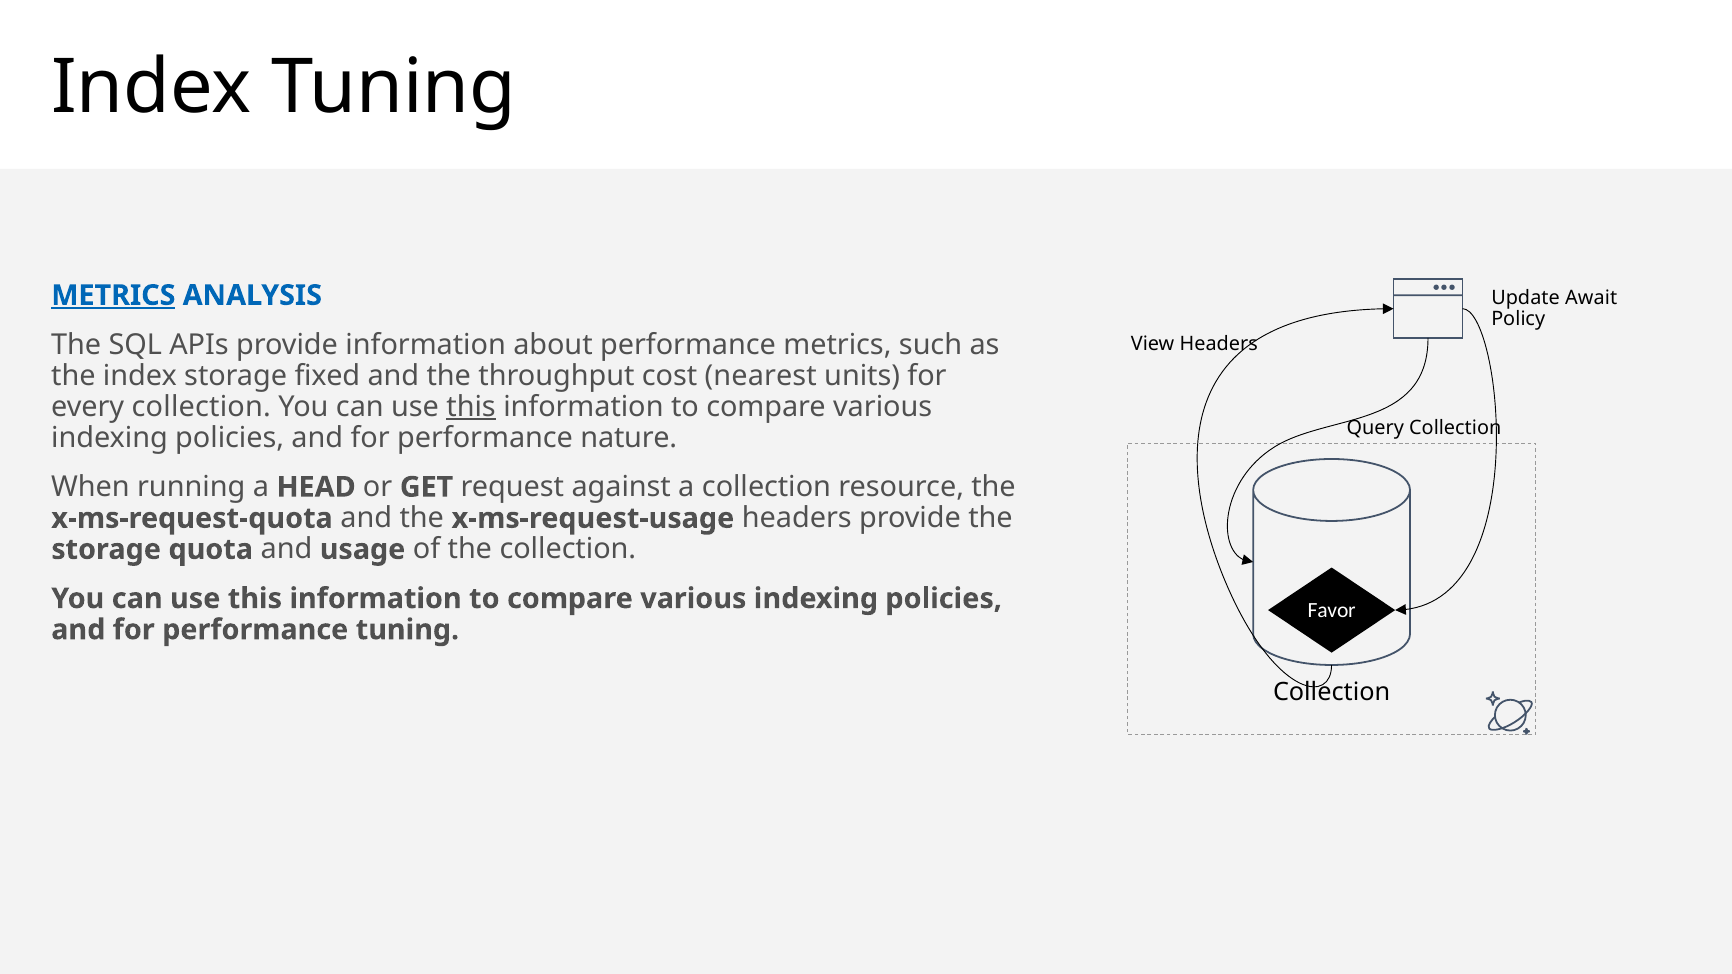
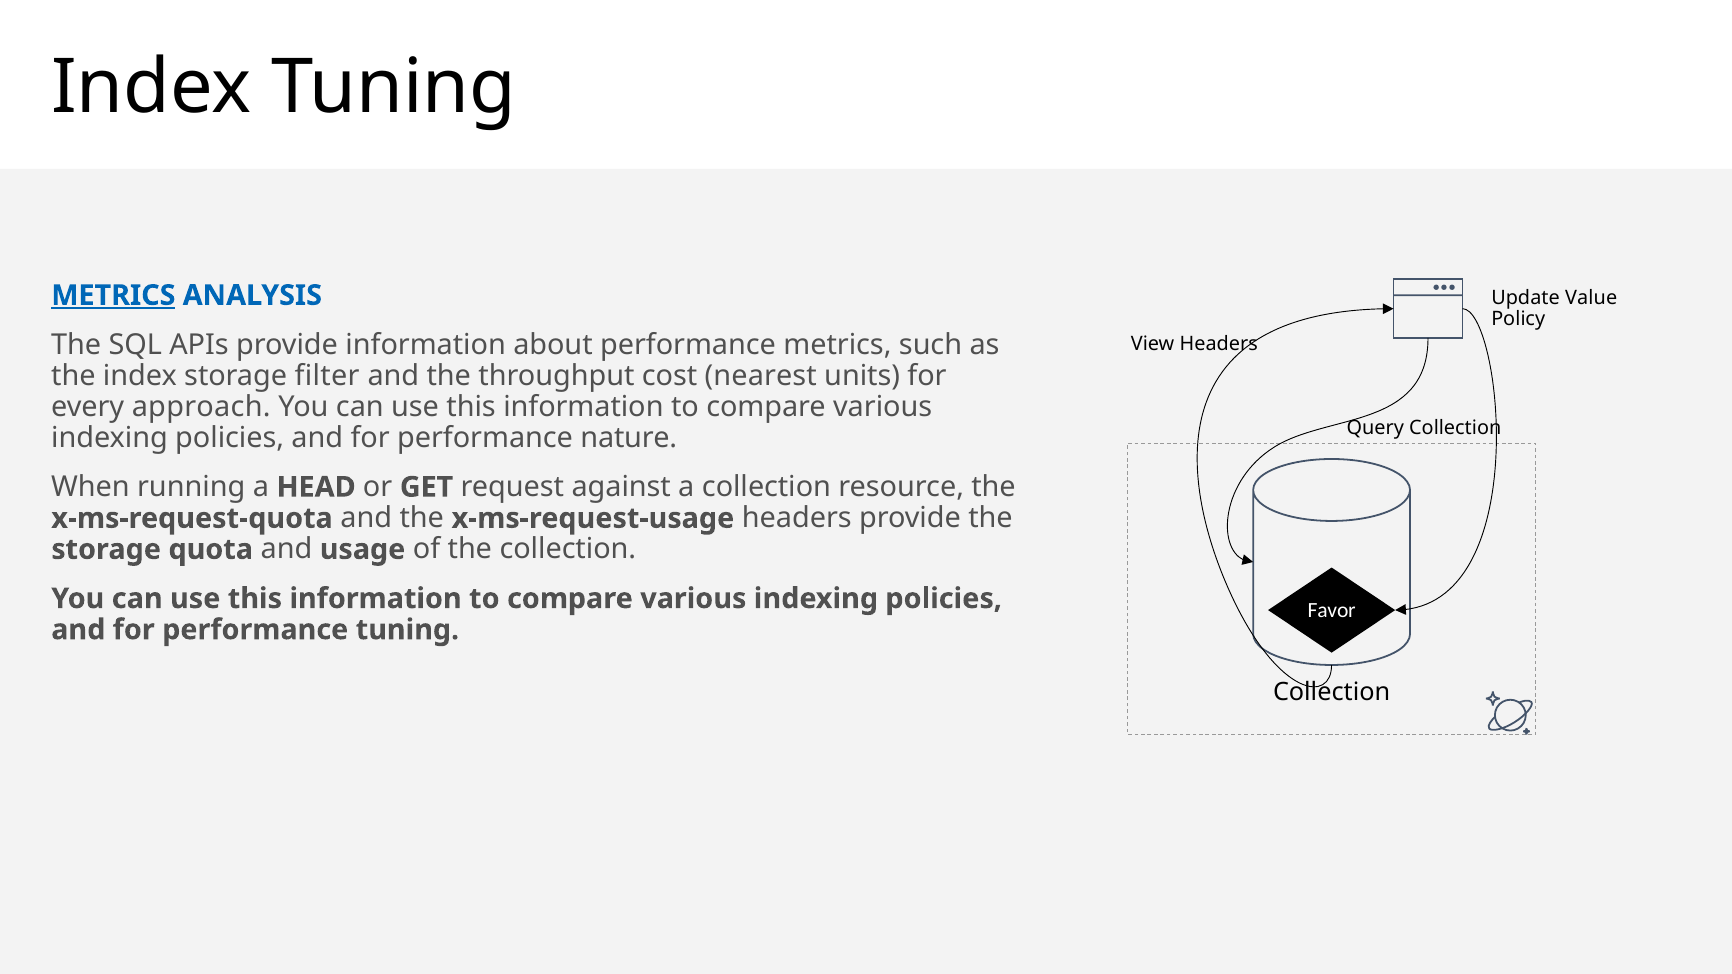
Await: Await -> Value
fixed: fixed -> filter
every collection: collection -> approach
this at (471, 407) underline: present -> none
